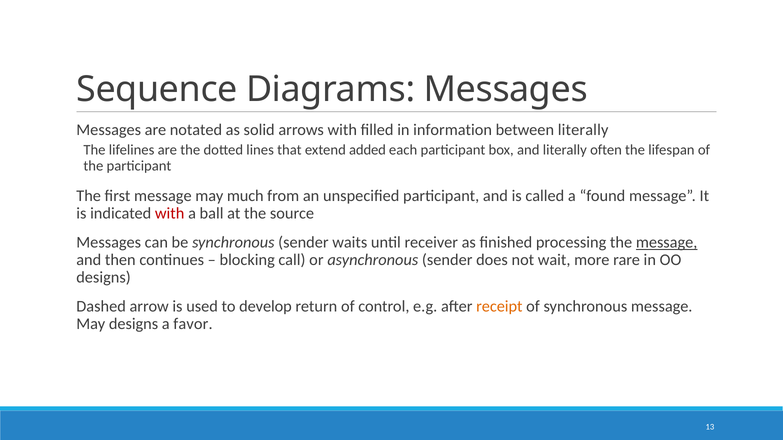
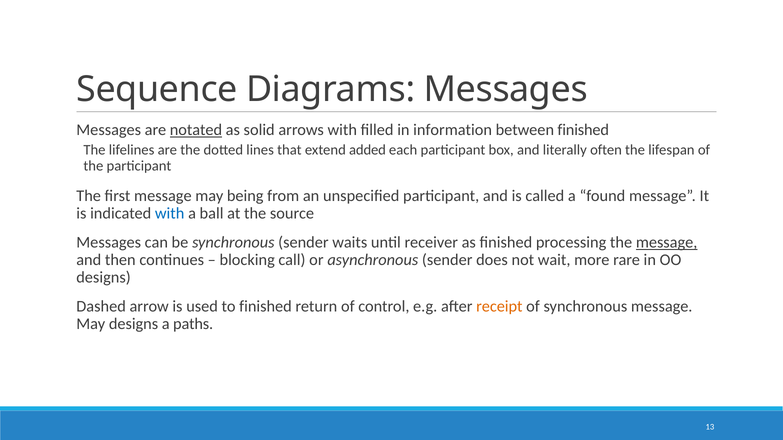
notated underline: none -> present
between literally: literally -> finished
much: much -> being
with at (170, 213) colour: red -> blue
to develop: develop -> finished
favor: favor -> paths
